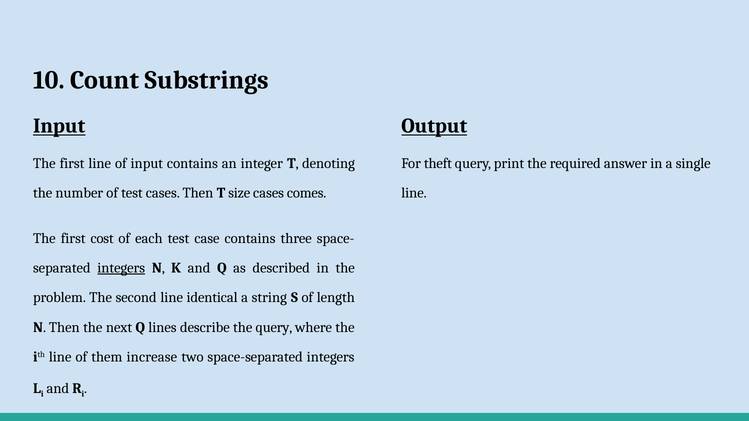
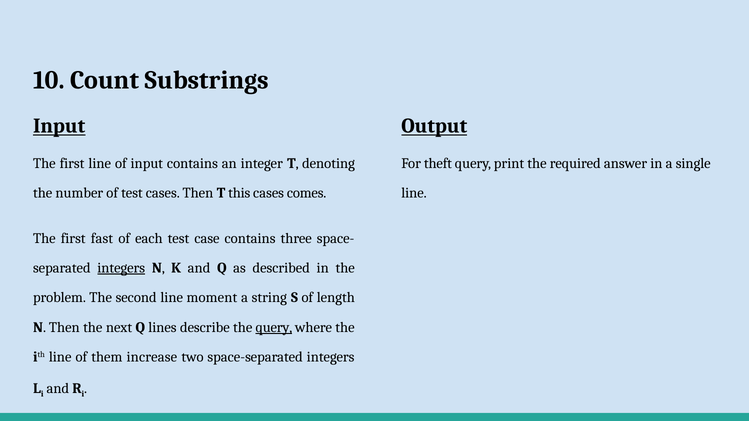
size: size -> this
cost: cost -> fast
identical: identical -> moment
query at (274, 328) underline: none -> present
